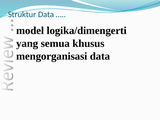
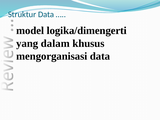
semua: semua -> dalam
